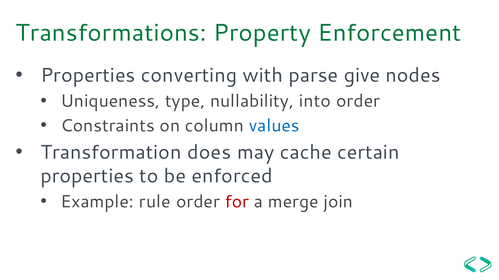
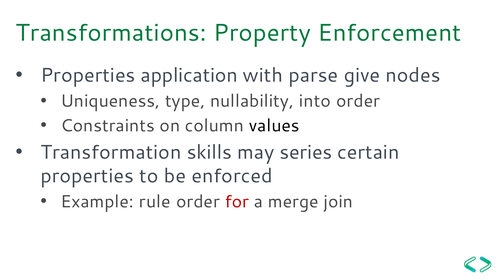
converting: converting -> application
values colour: blue -> black
does: does -> skills
cache: cache -> series
